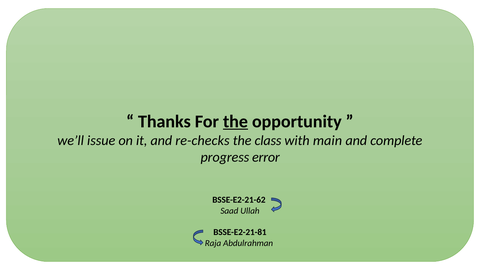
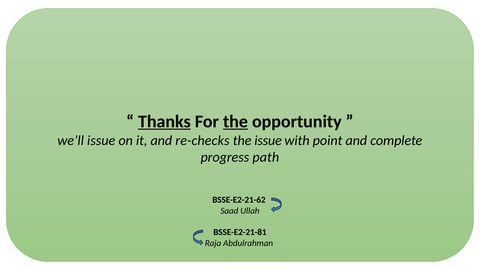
Thanks underline: none -> present
the class: class -> issue
main: main -> point
error: error -> path
